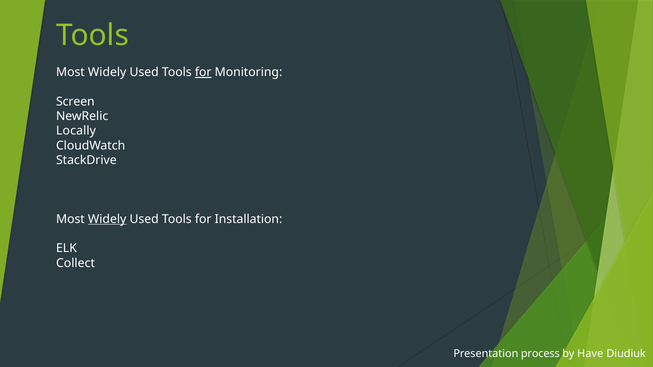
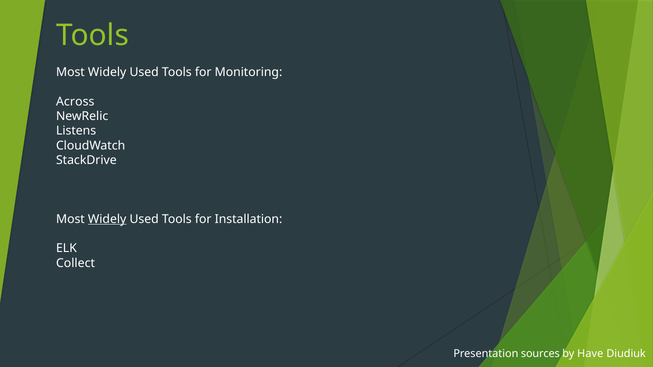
for at (203, 72) underline: present -> none
Screen: Screen -> Across
Locally: Locally -> Listens
process: process -> sources
